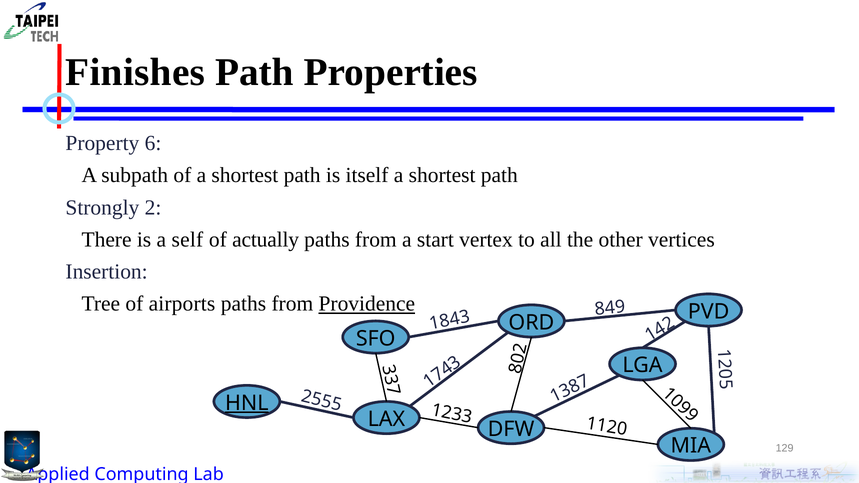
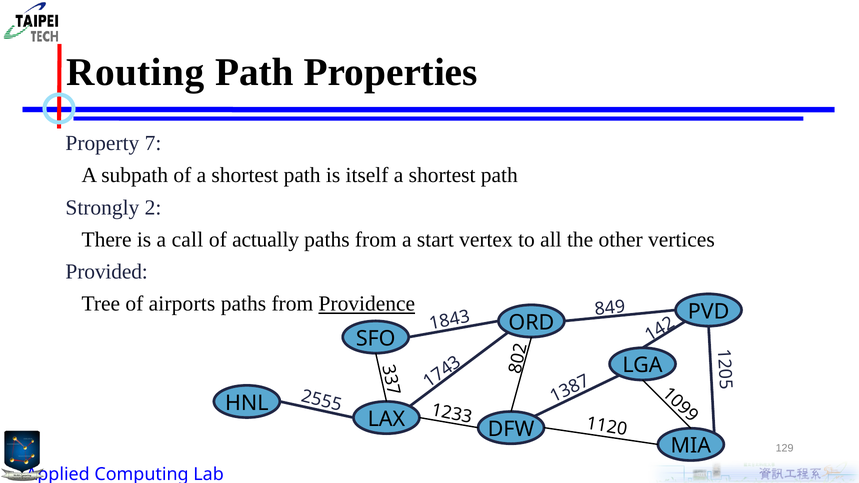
Finishes: Finishes -> Routing
Property 6: 6 -> 7
self: self -> call
Insertion: Insertion -> Provided
HNL underline: present -> none
